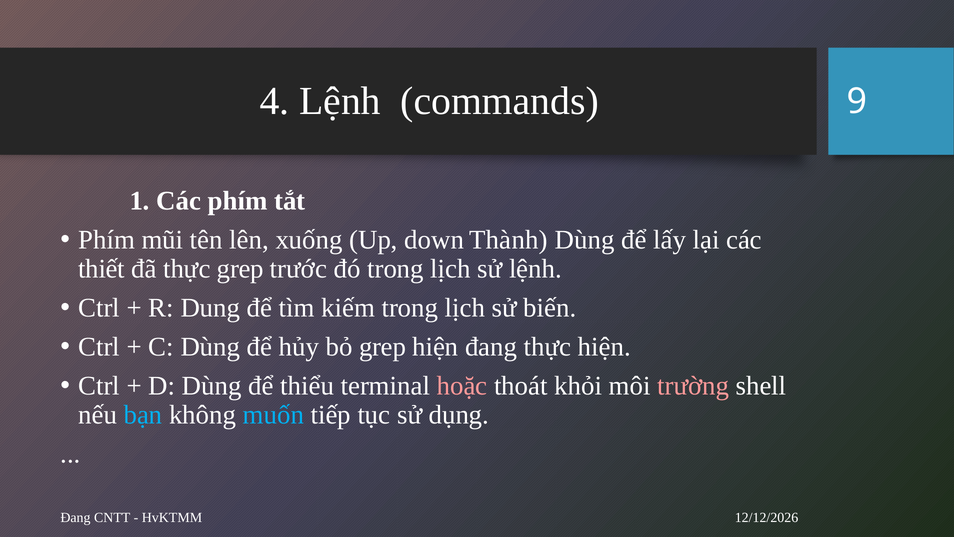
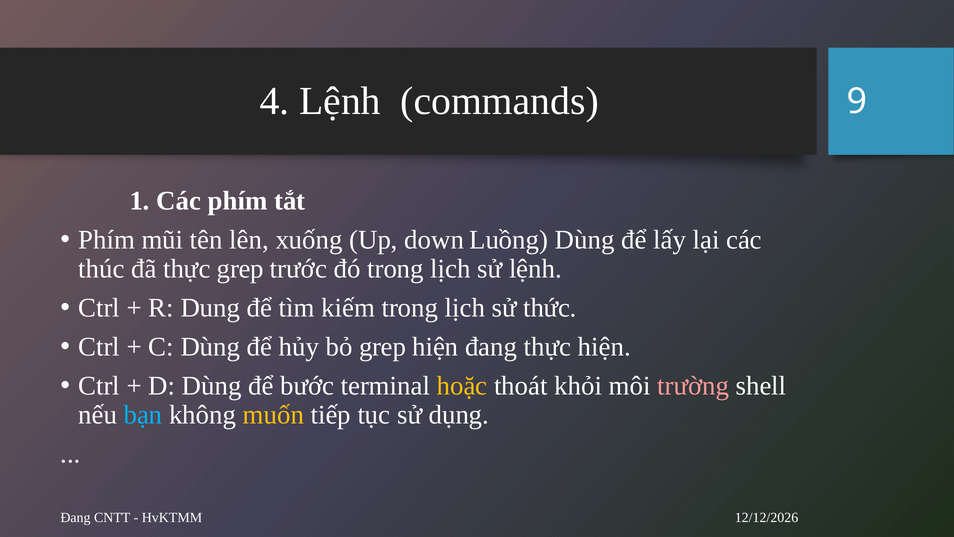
Thành: Thành -> Luồng
thiết: thiết -> thúc
biến: biến -> thức
thiểu: thiểu -> bước
hoặc colour: pink -> yellow
muốn colour: light blue -> yellow
